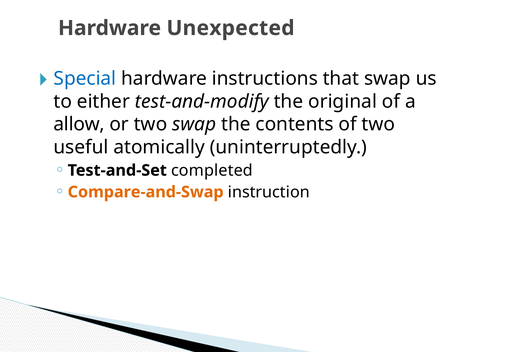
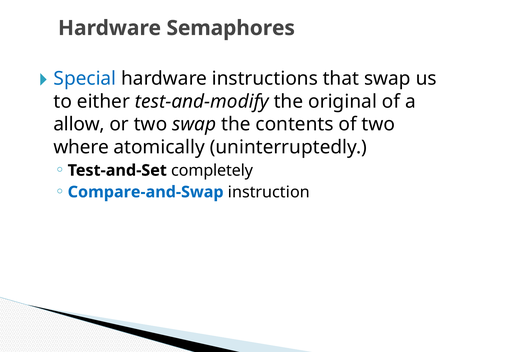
Unexpected: Unexpected -> Semaphores
useful: useful -> where
completed: completed -> completely
Compare-and-Swap colour: orange -> blue
